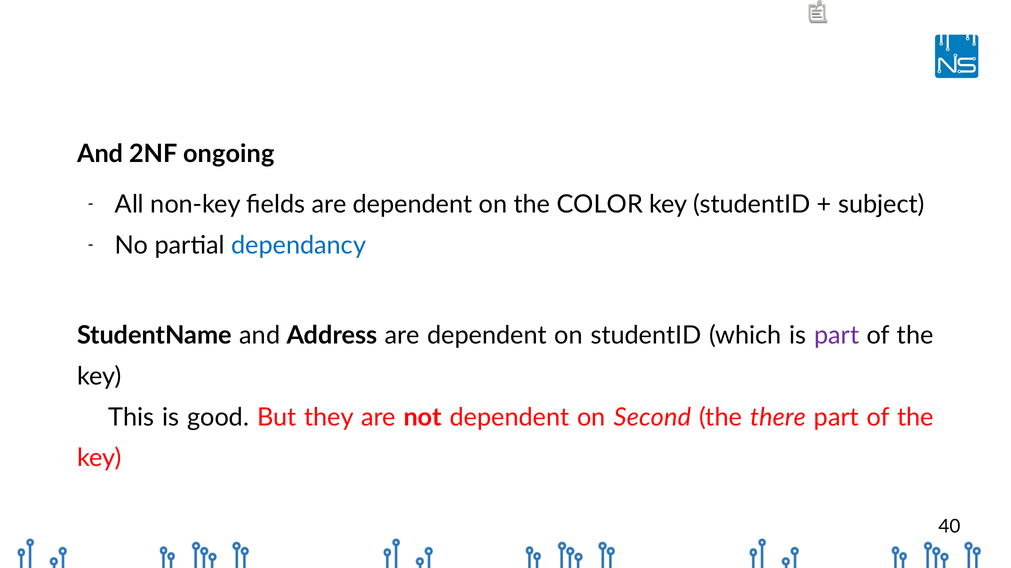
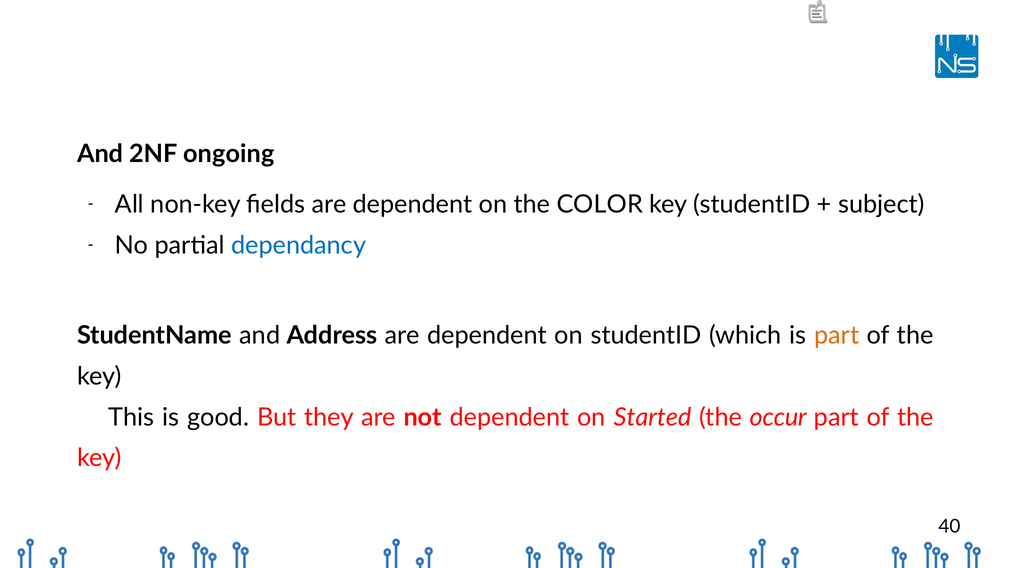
part at (837, 336) colour: purple -> orange
Second: Second -> Started
there: there -> occur
